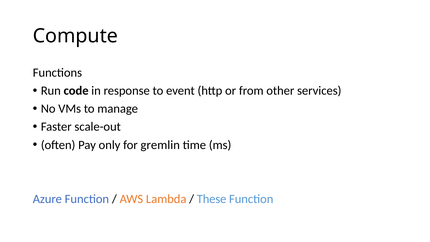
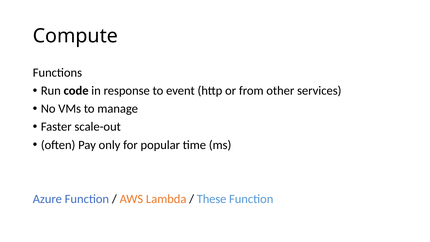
gremlin: gremlin -> popular
